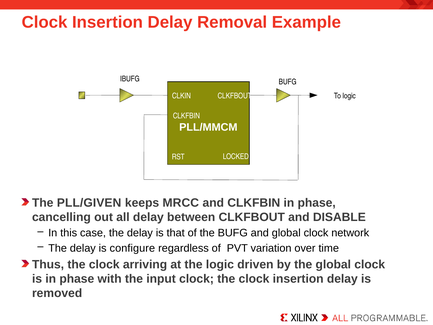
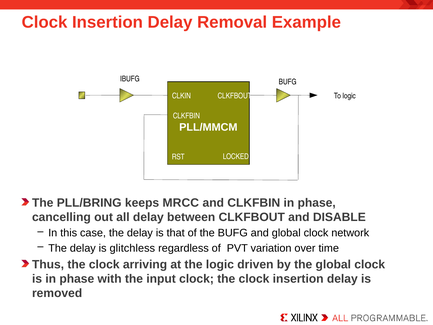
PLL/GIVEN: PLL/GIVEN -> PLL/BRING
configure: configure -> glitchless
